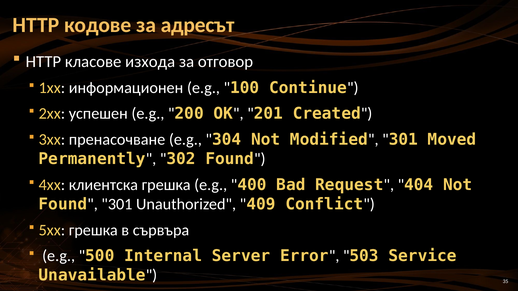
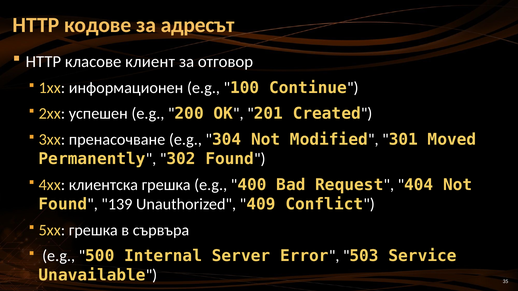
изхода: изхода -> клиент
Found 301: 301 -> 139
